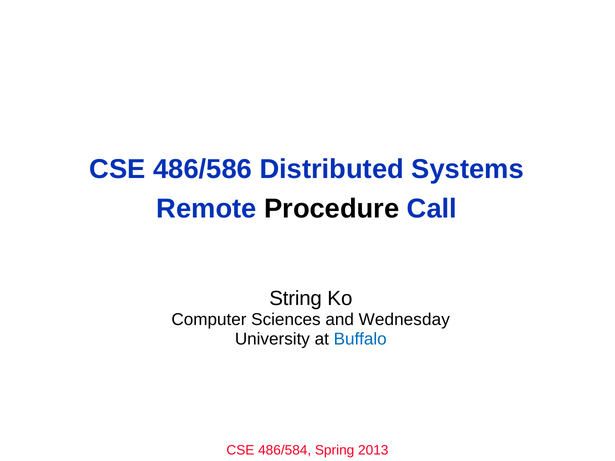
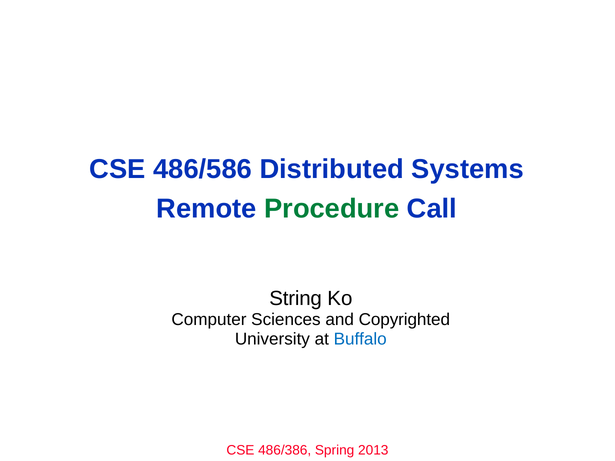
Procedure colour: black -> green
Wednesday: Wednesday -> Copyrighted
486/584: 486/584 -> 486/386
